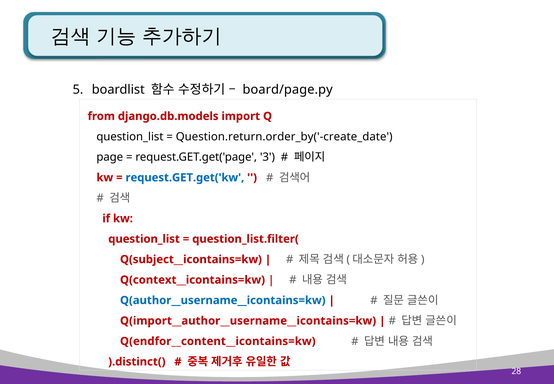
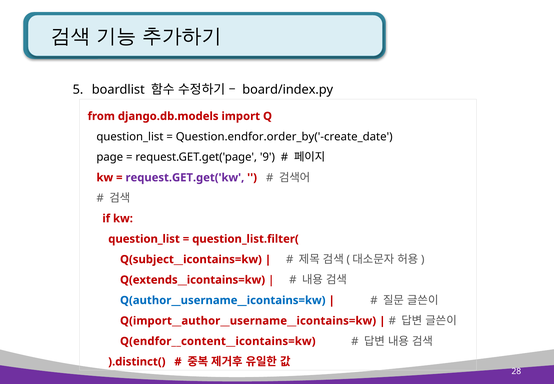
board/page.py: board/page.py -> board/index.py
Question.return.order_by('-create_date: Question.return.order_by('-create_date -> Question.endfor.order_by('-create_date
3: 3 -> 9
request.GET.get('kw colour: blue -> purple
Q(context__icontains=kw: Q(context__icontains=kw -> Q(extends__icontains=kw
